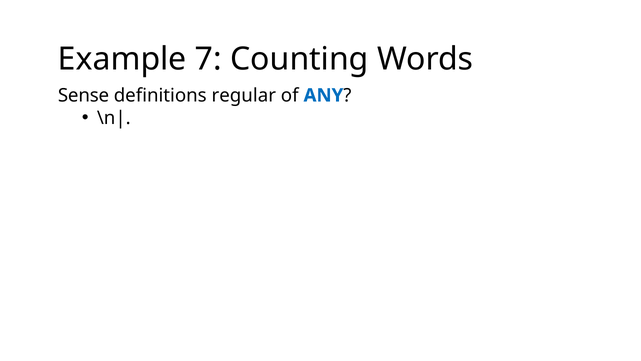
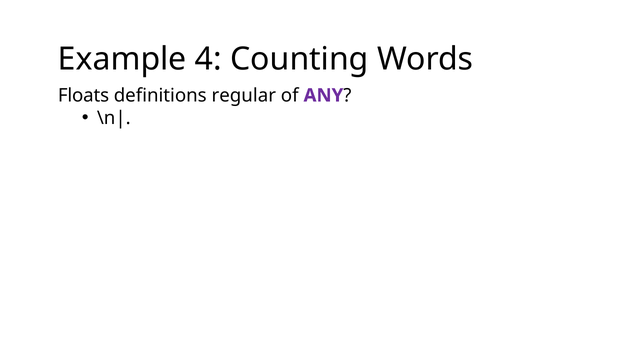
7: 7 -> 4
Sense: Sense -> Floats
ANY colour: blue -> purple
